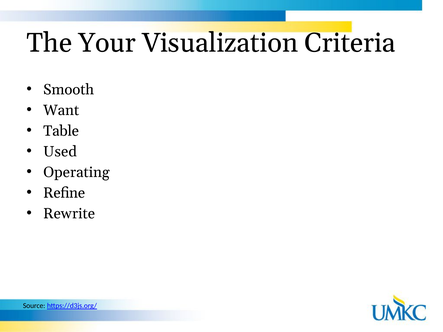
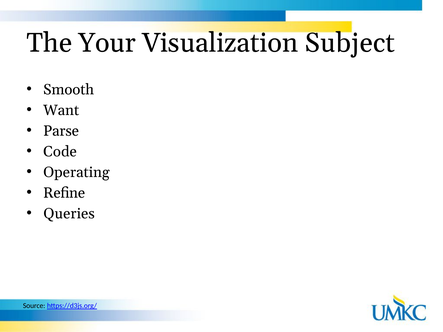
Criteria: Criteria -> Subject
Table: Table -> Parse
Used: Used -> Code
Rewrite: Rewrite -> Queries
